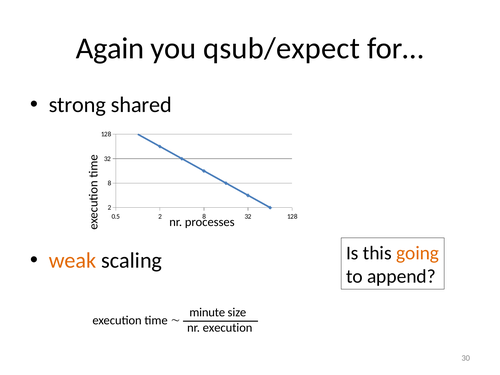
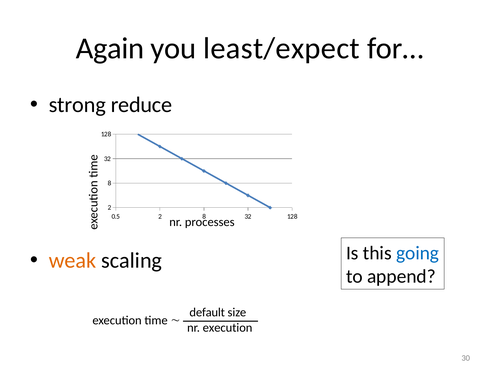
qsub/expect: qsub/expect -> least/expect
shared: shared -> reduce
going colour: orange -> blue
minute: minute -> default
